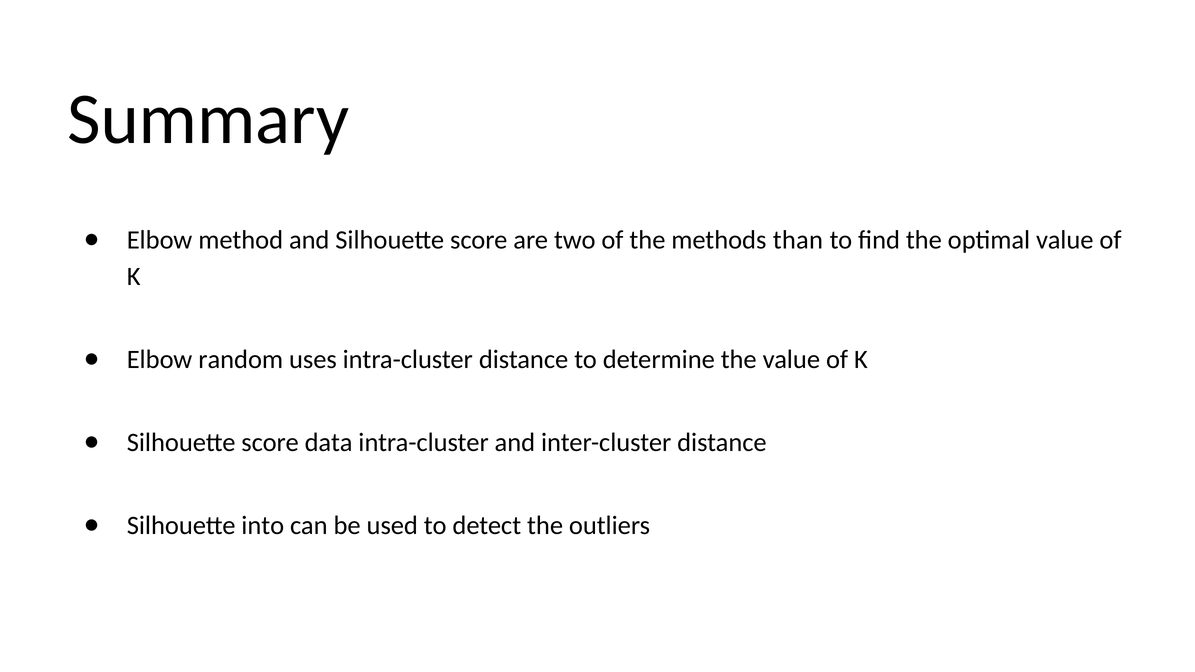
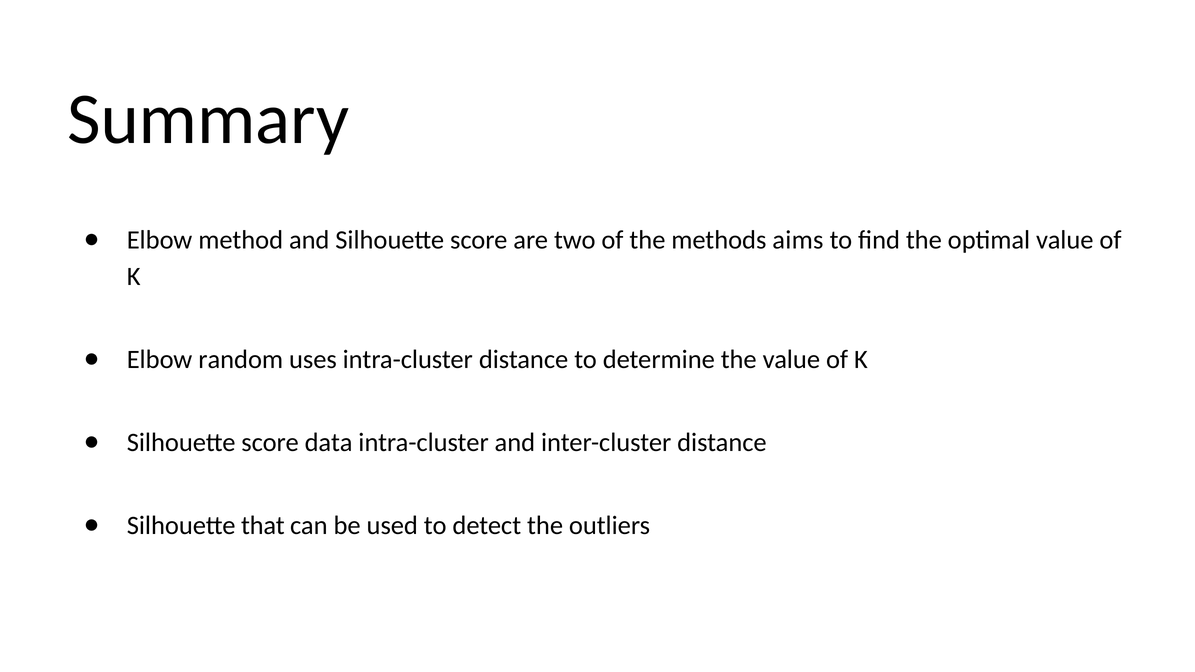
than: than -> aims
into: into -> that
